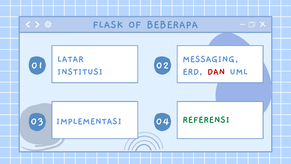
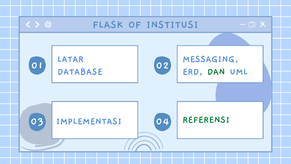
BEBERAPA: BEBERAPA -> INSTITUSI
INSTITUSI: INSTITUSI -> DATABASE
DAN colour: red -> green
